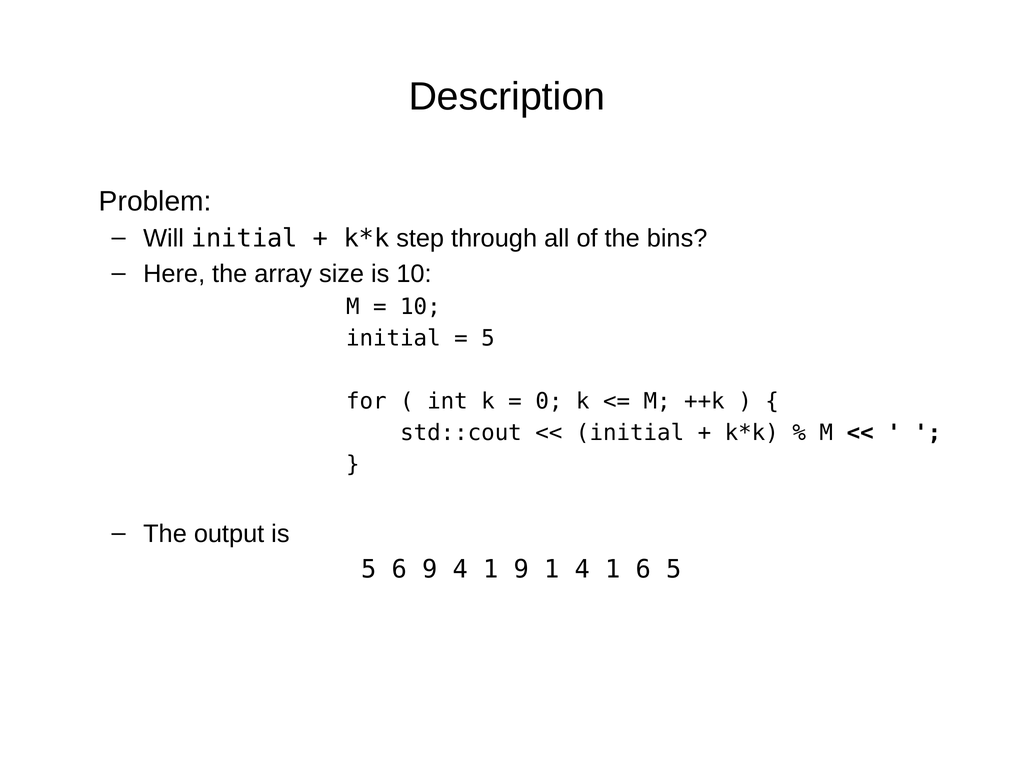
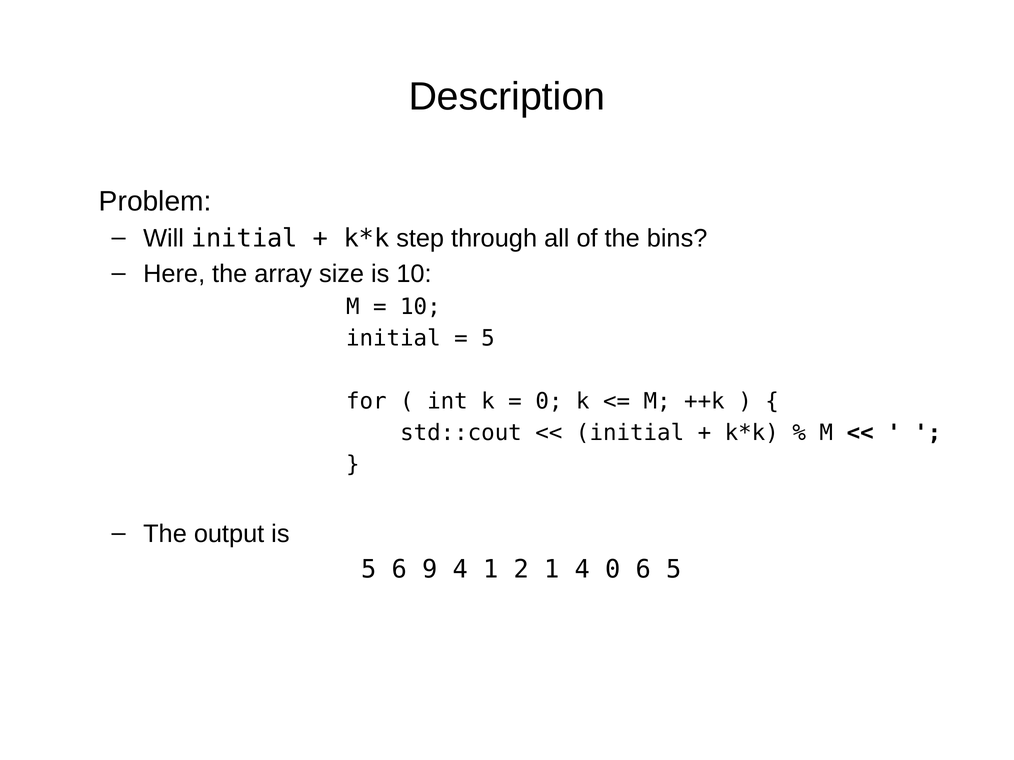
1 9: 9 -> 2
1 4 1: 1 -> 0
